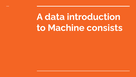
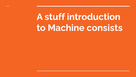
data: data -> stuff
